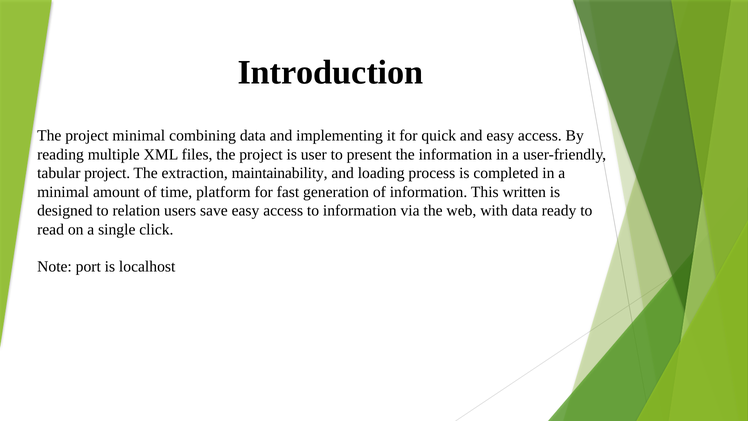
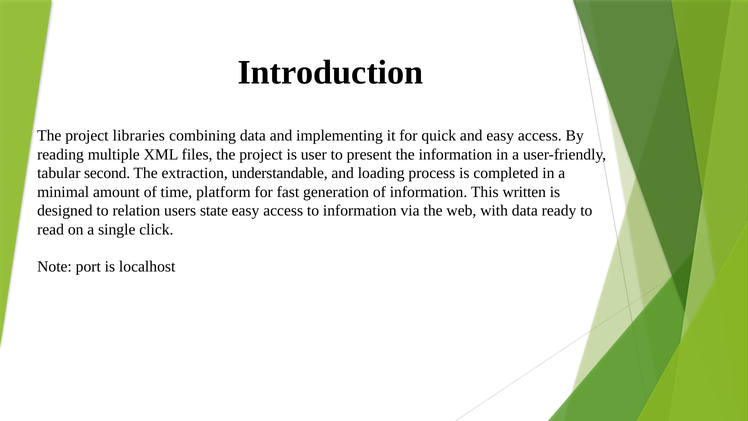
project minimal: minimal -> libraries
tabular project: project -> second
maintainability: maintainability -> understandable
save: save -> state
